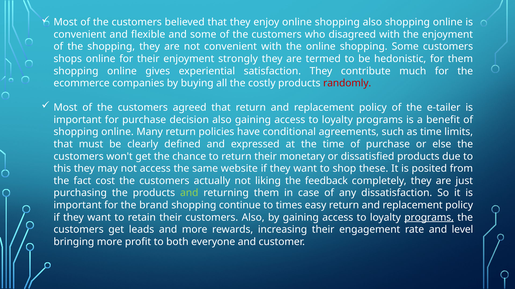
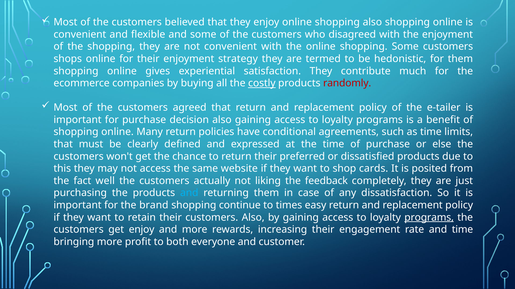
strongly: strongly -> strategy
costly underline: none -> present
monetary: monetary -> preferred
these: these -> cards
cost: cost -> well
and at (189, 193) colour: light green -> light blue
get leads: leads -> enjoy
and level: level -> time
